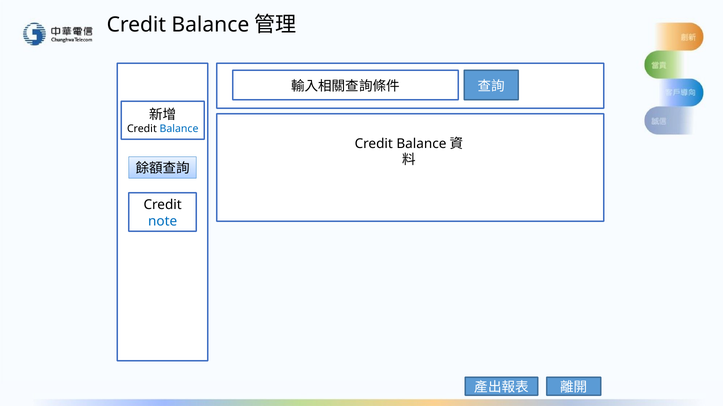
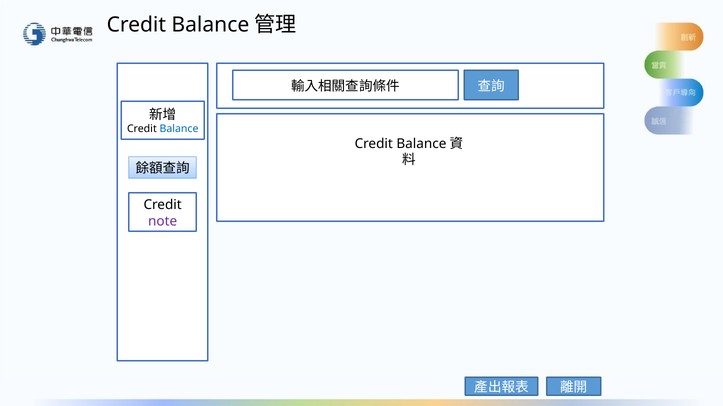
note colour: blue -> purple
